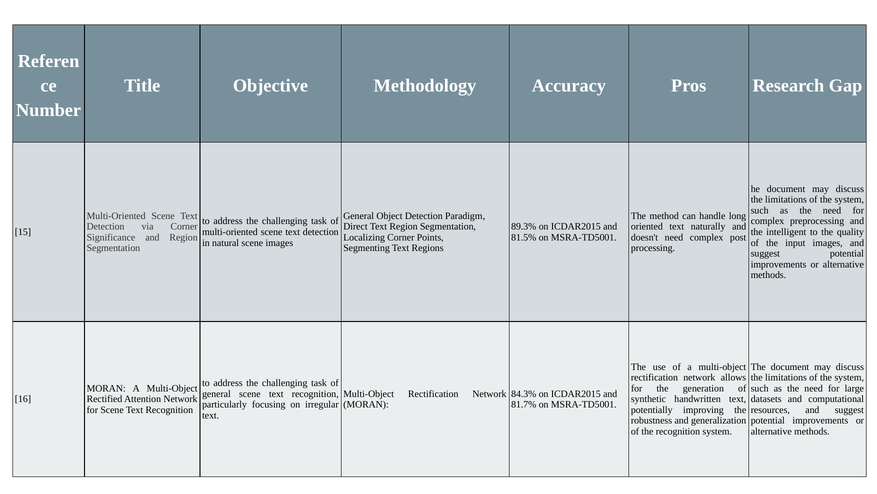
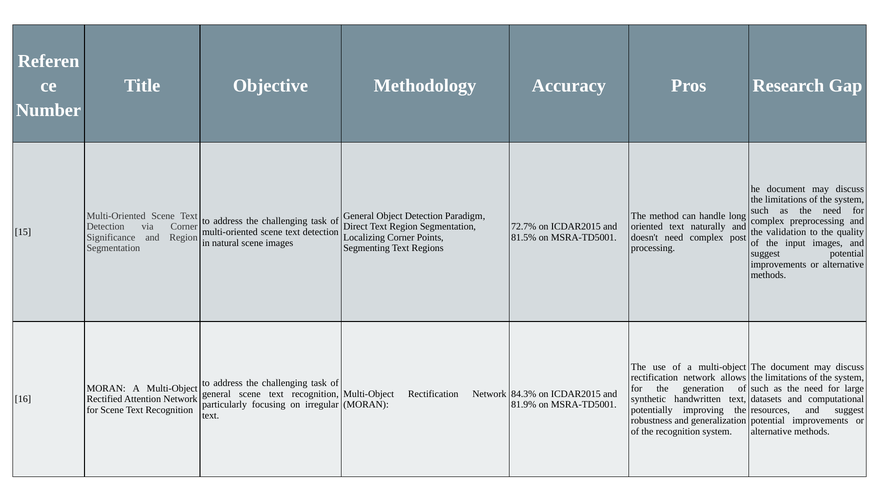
89.3%: 89.3% -> 72.7%
intelligent: intelligent -> validation
81.7%: 81.7% -> 81.9%
